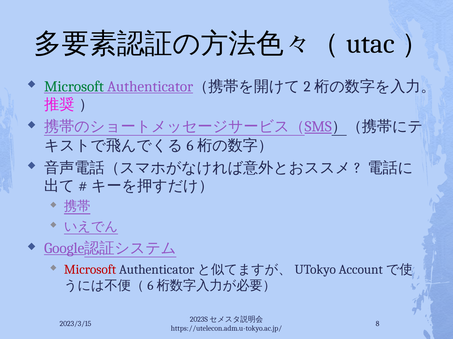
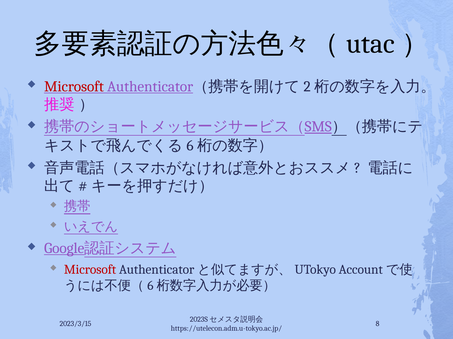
Microsoft at (74, 87) colour: green -> red
